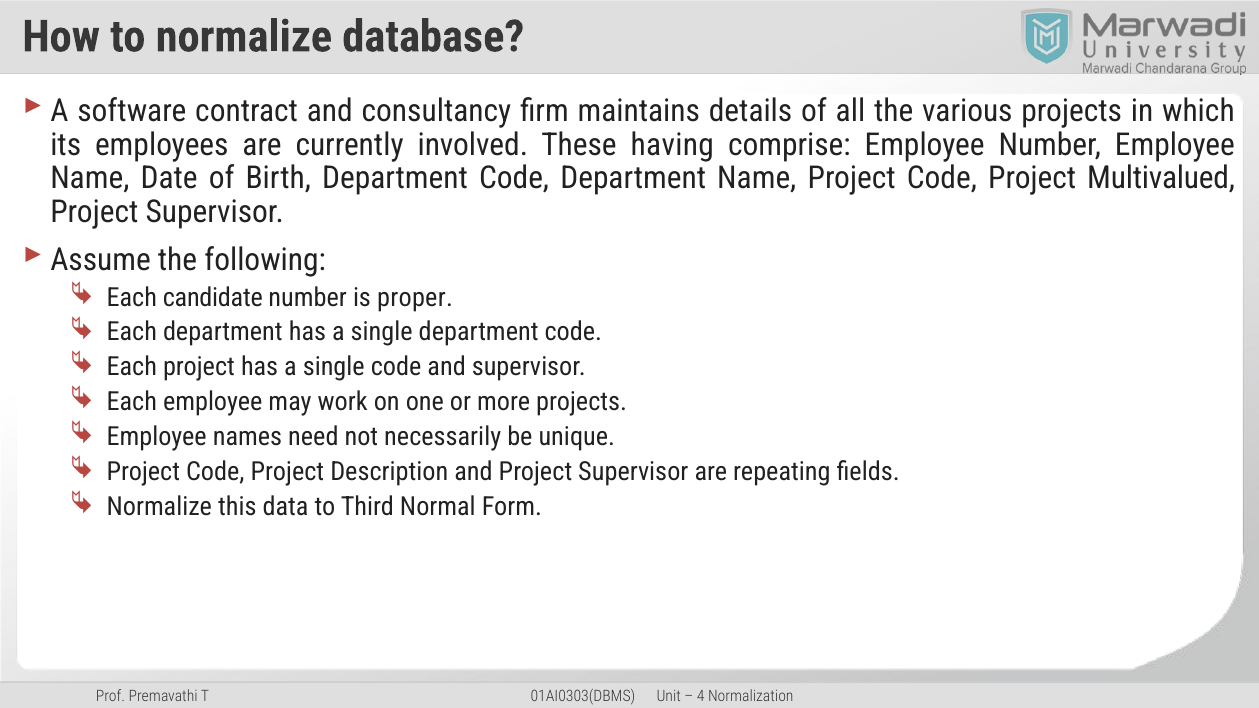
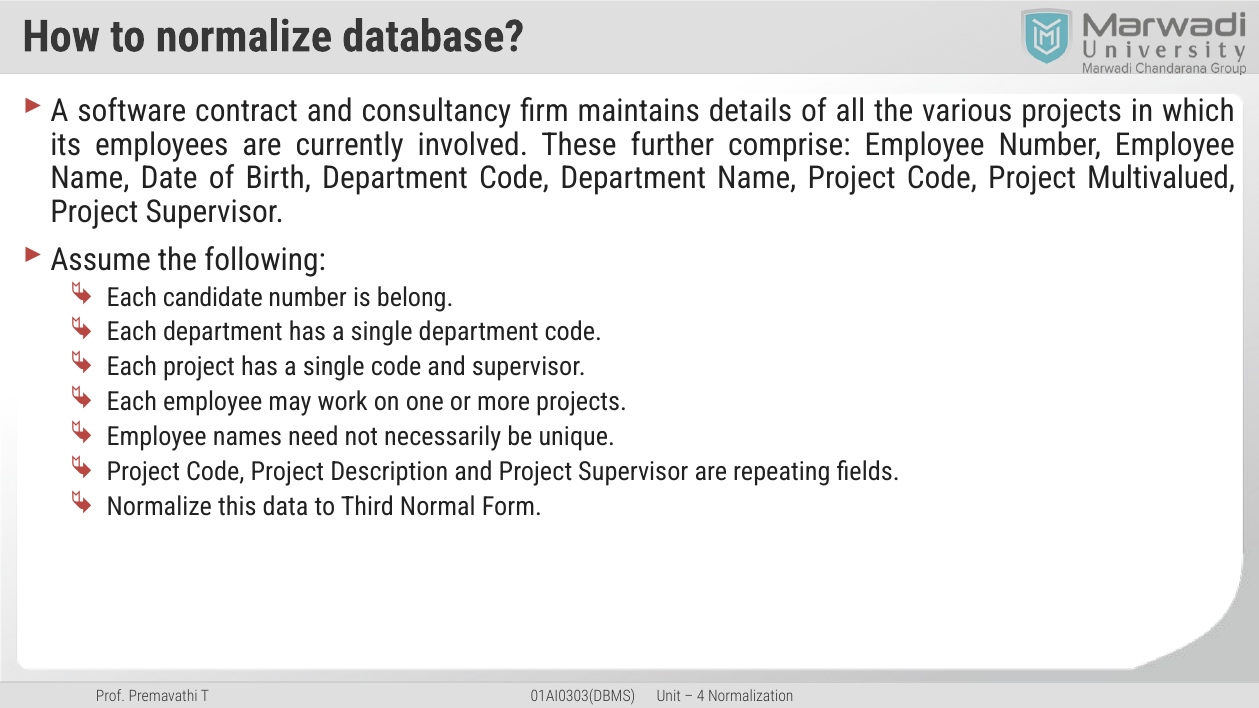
having: having -> further
proper: proper -> belong
